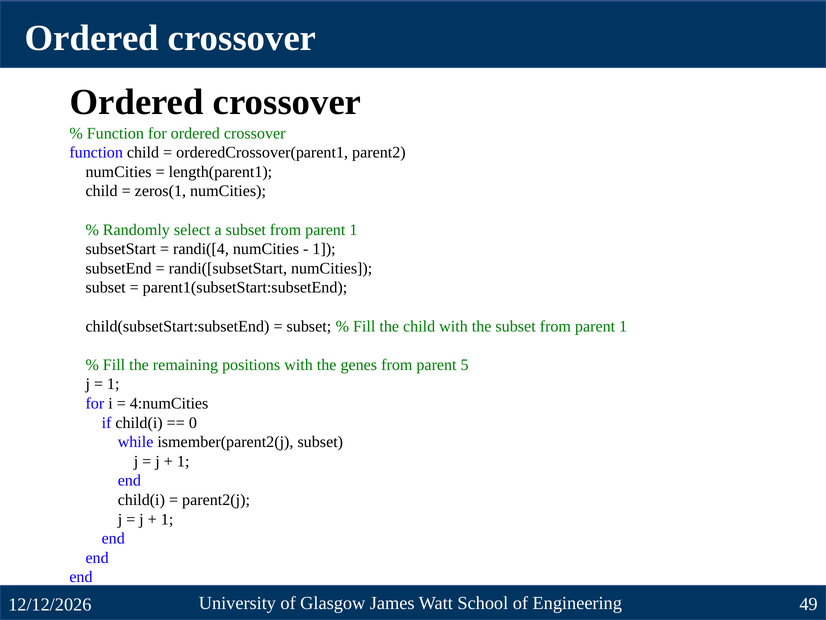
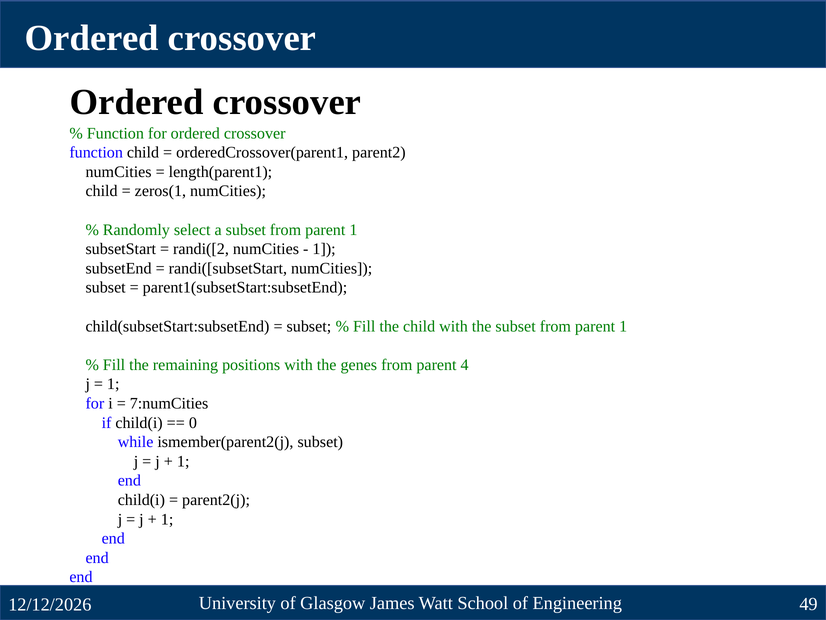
randi([4: randi([4 -> randi([2
5: 5 -> 4
4:numCities: 4:numCities -> 7:numCities
